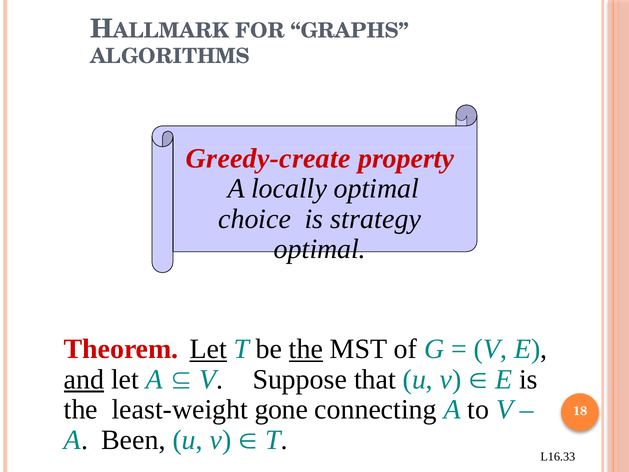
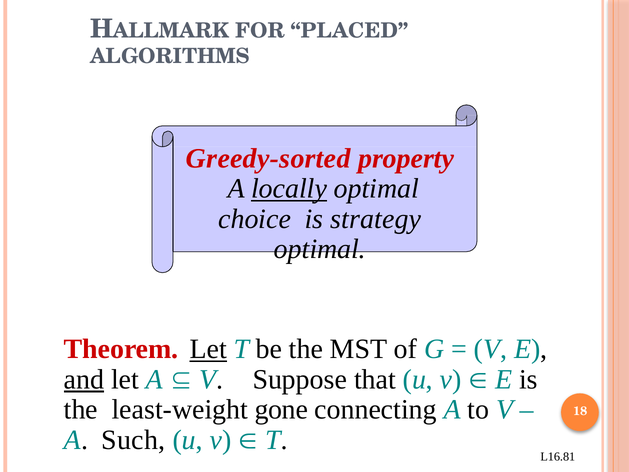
GRAPHS: GRAPHS -> PLACED
Greedy-create: Greedy-create -> Greedy-sorted
locally underline: none -> present
the at (306, 349) underline: present -> none
Been: Been -> Such
L16.33: L16.33 -> L16.81
